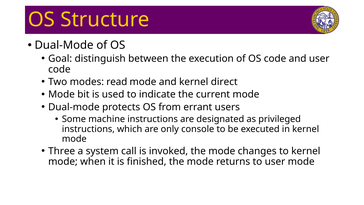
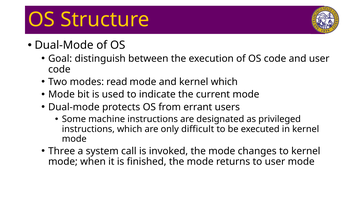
kernel direct: direct -> which
console: console -> difficult
